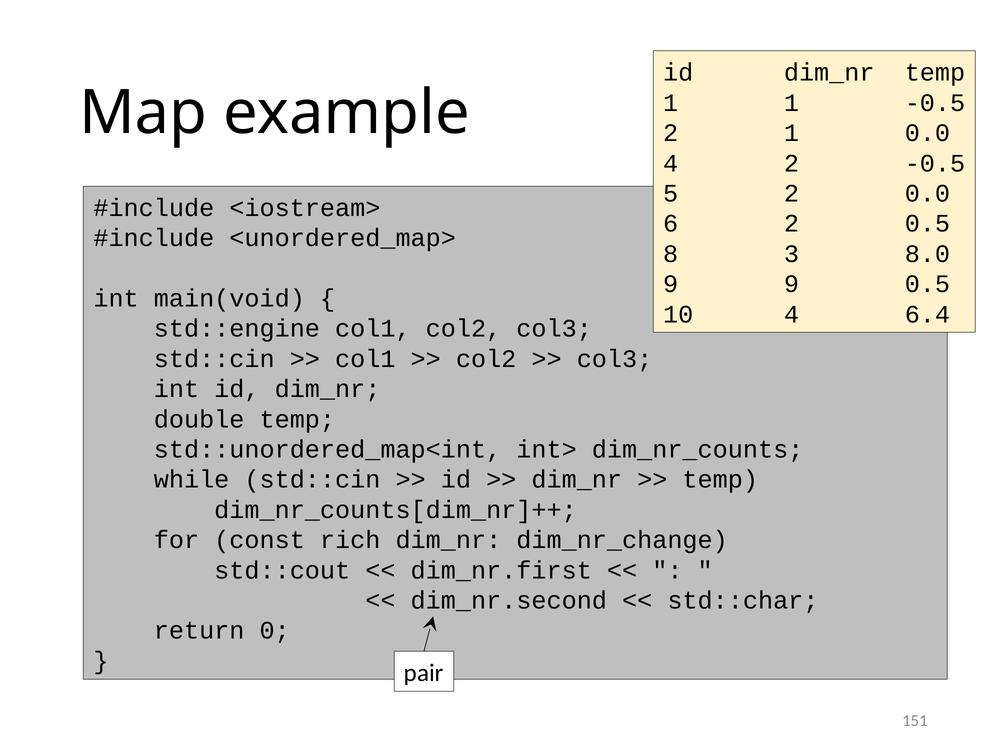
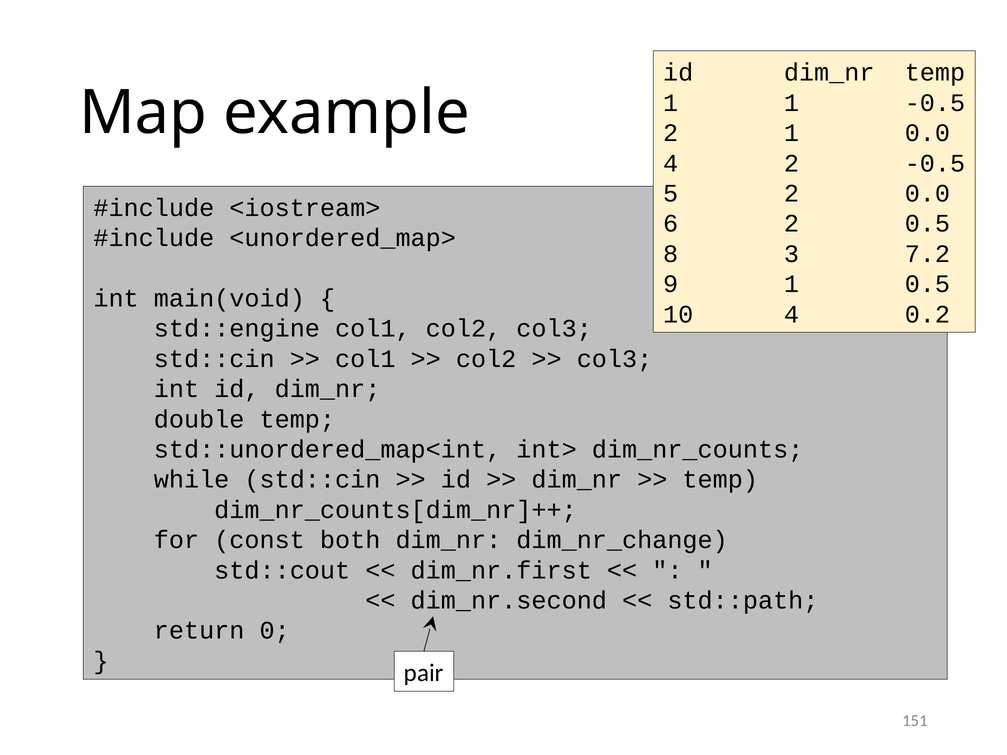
8.0: 8.0 -> 7.2
9 9: 9 -> 1
6.4: 6.4 -> 0.2
rich: rich -> both
std::char: std::char -> std::path
